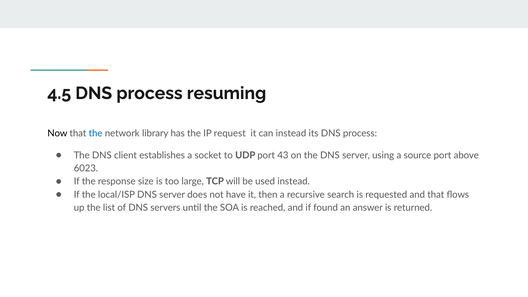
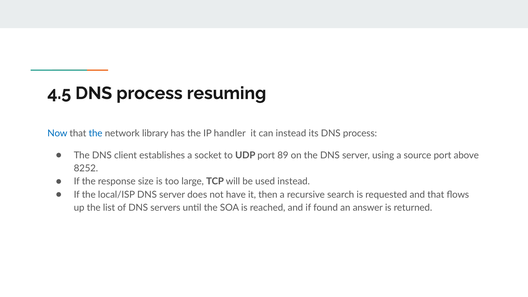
Now colour: black -> blue
request: request -> handler
43: 43 -> 89
6023: 6023 -> 8252
